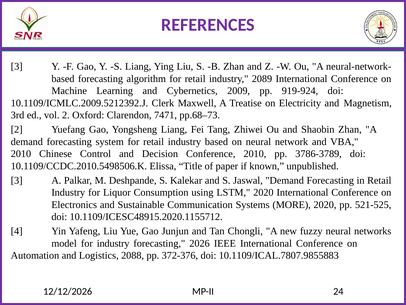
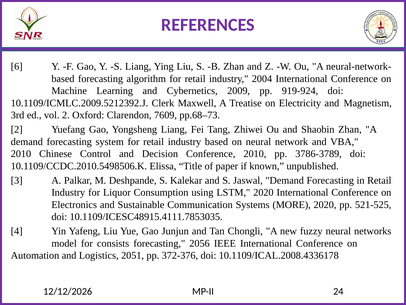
3 at (17, 66): 3 -> 6
2089: 2089 -> 2004
7471: 7471 -> 7609
10.1109/ICESC48915.2020.1155712: 10.1109/ICESC48915.2020.1155712 -> 10.1109/ICESC48915.4111.7853035
for industry: industry -> consists
2026: 2026 -> 2056
2088: 2088 -> 2051
10.1109/ICAL.7807.9855883: 10.1109/ICAL.7807.9855883 -> 10.1109/ICAL.2008.4336178
